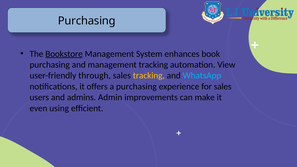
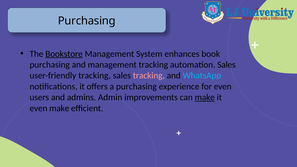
automation View: View -> Sales
user-friendly through: through -> tracking
tracking at (149, 76) colour: yellow -> pink
for sales: sales -> even
make at (205, 97) underline: none -> present
even using: using -> make
